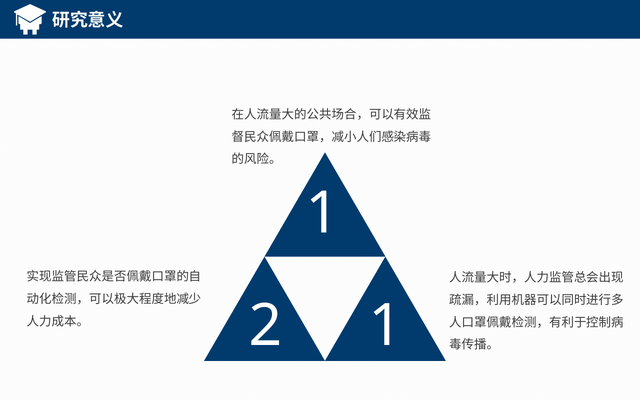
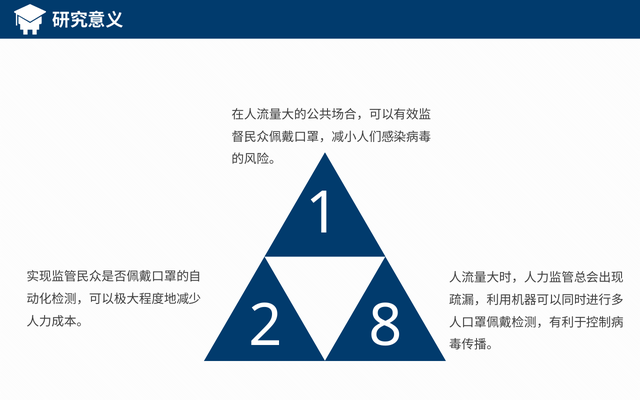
2 1: 1 -> 8
